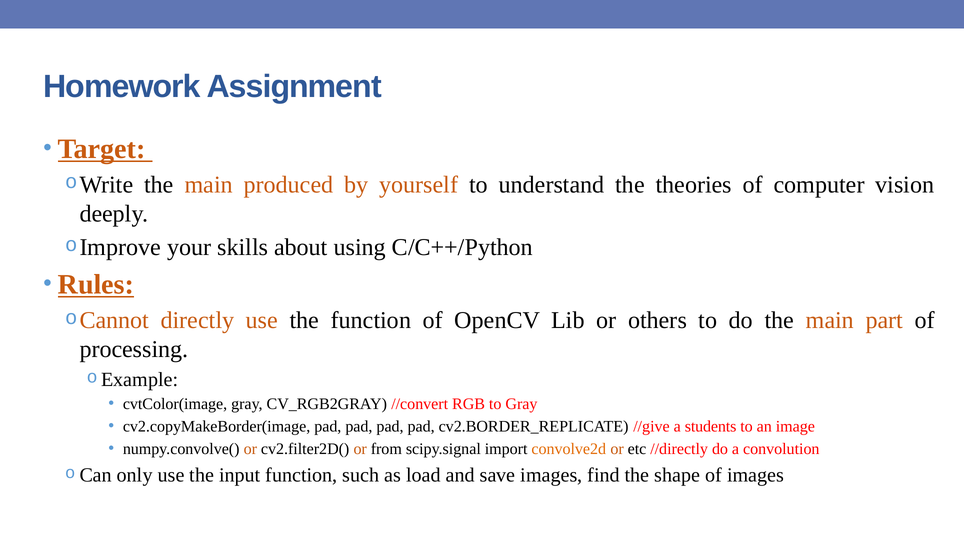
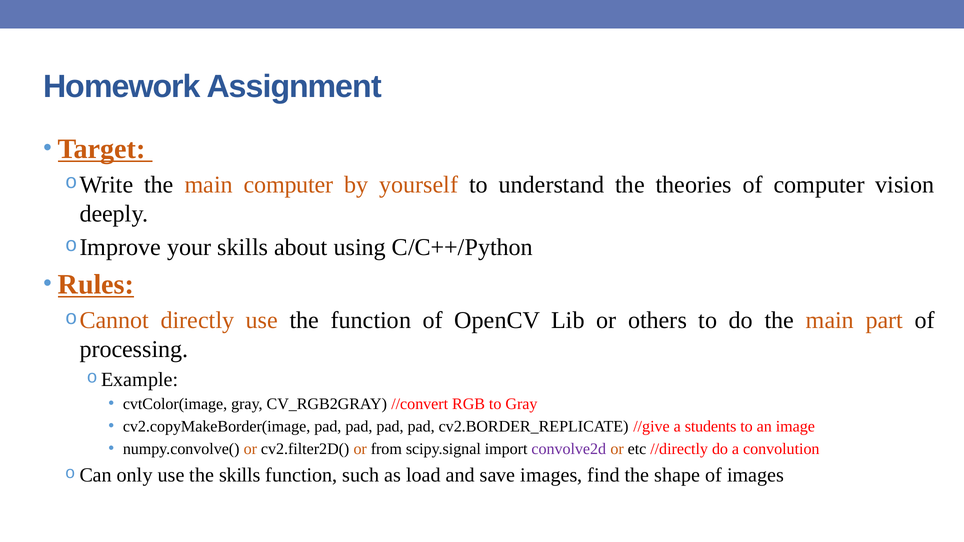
main produced: produced -> computer
convolve2d colour: orange -> purple
the input: input -> skills
